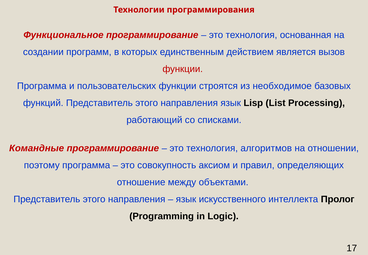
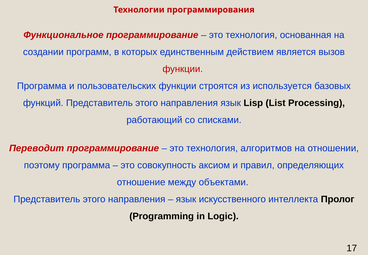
необходимое: необходимое -> используется
Командные: Командные -> Переводит
